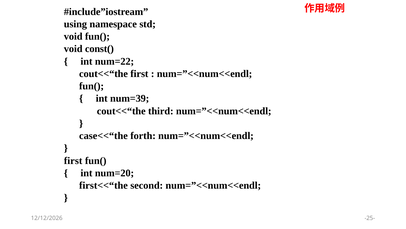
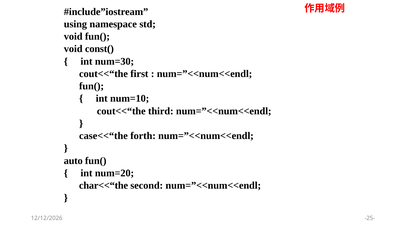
num=22: num=22 -> num=30
num=39: num=39 -> num=10
first at (73, 160): first -> auto
first<<“the: first<<“the -> char<<“the
